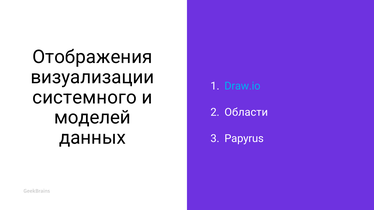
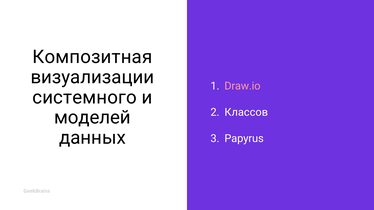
Отображения: Отображения -> Композитная
Draw.io colour: light blue -> pink
Области: Области -> Классов
